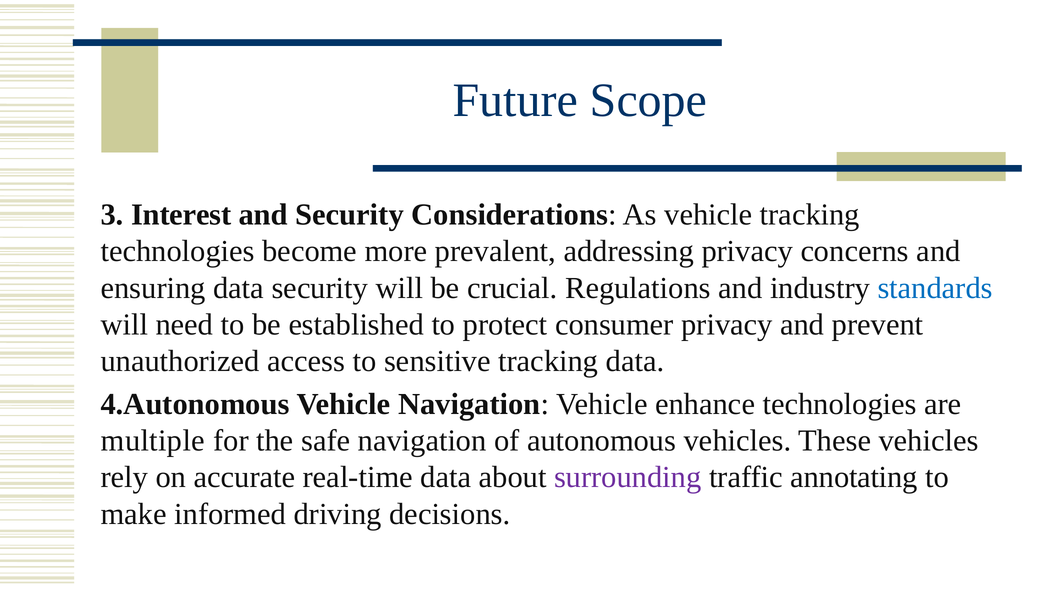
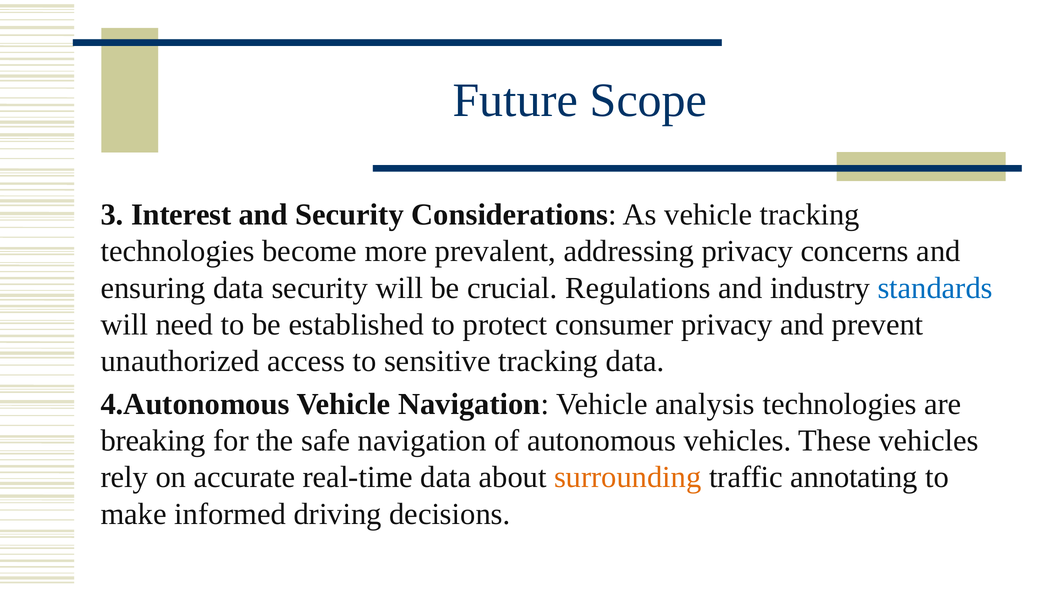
enhance: enhance -> analysis
multiple: multiple -> breaking
surrounding colour: purple -> orange
